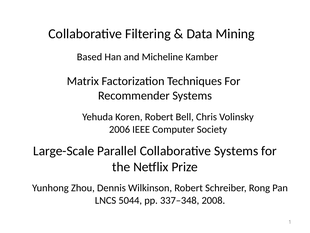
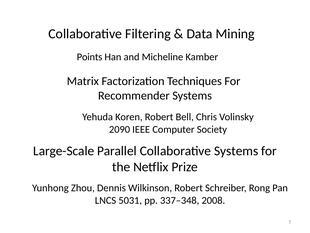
Based: Based -> Points
2006: 2006 -> 2090
5044: 5044 -> 5031
